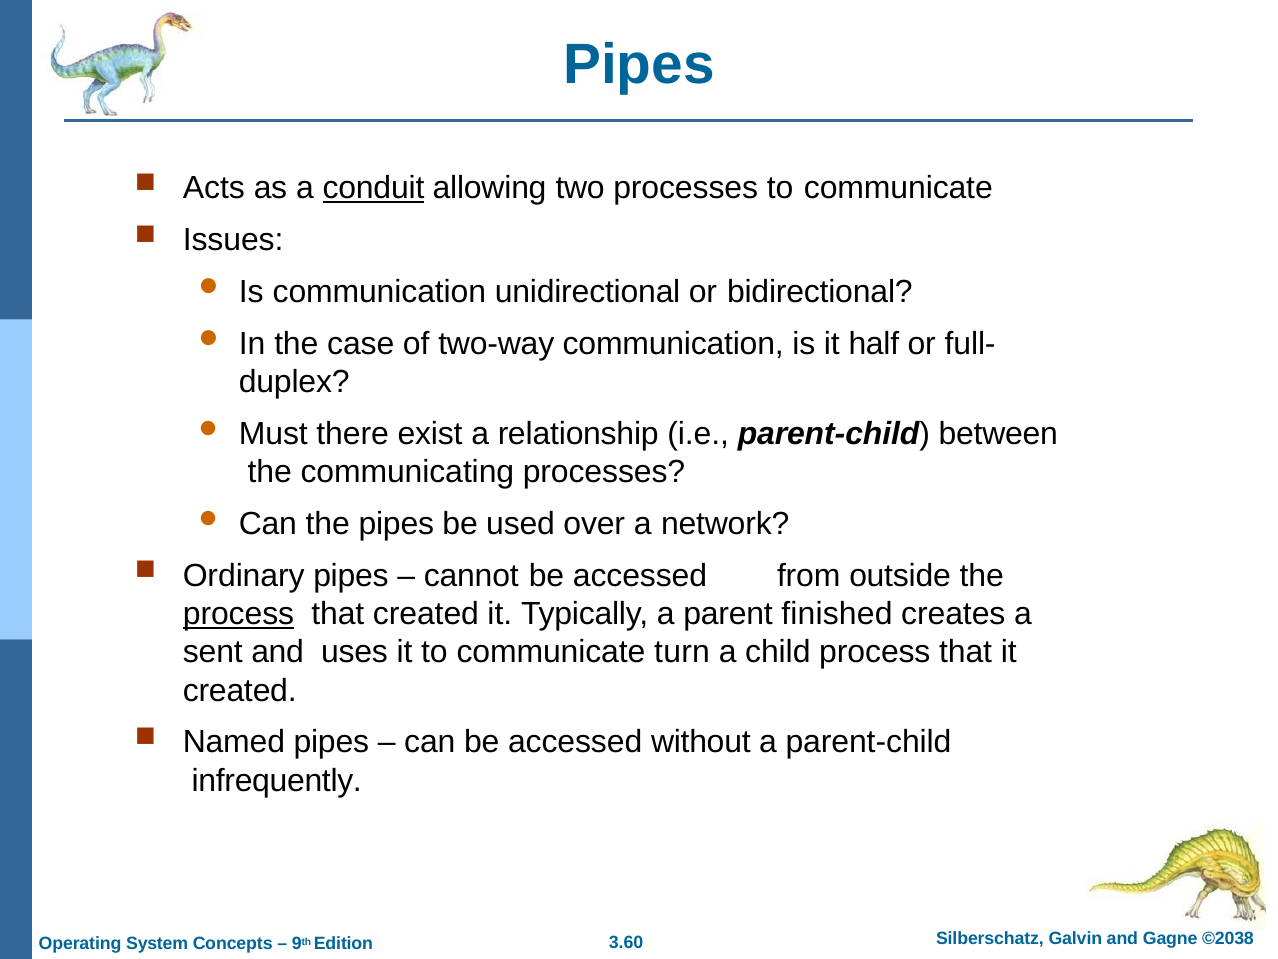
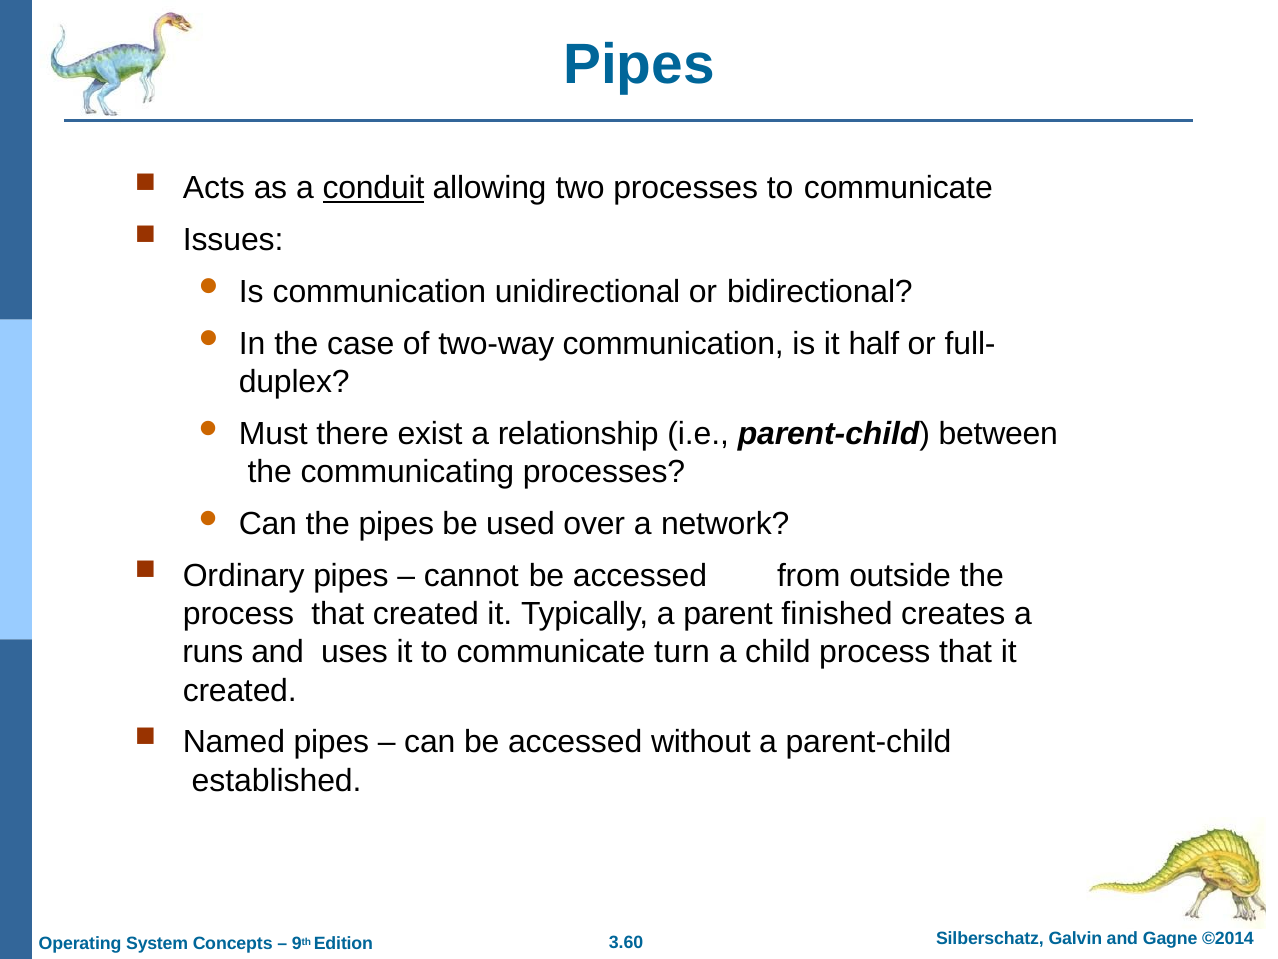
process at (238, 614) underline: present -> none
sent: sent -> runs
infrequently: infrequently -> established
©2038: ©2038 -> ©2014
